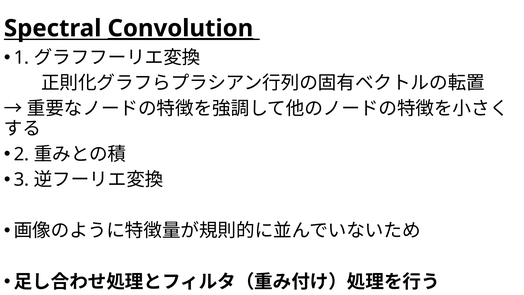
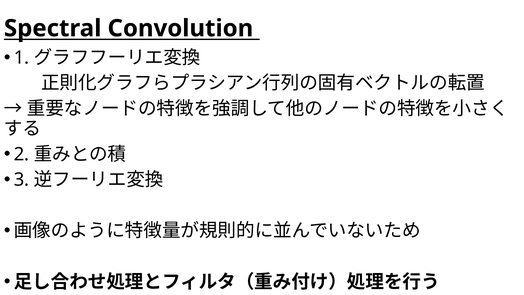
Convolution underline: present -> none
